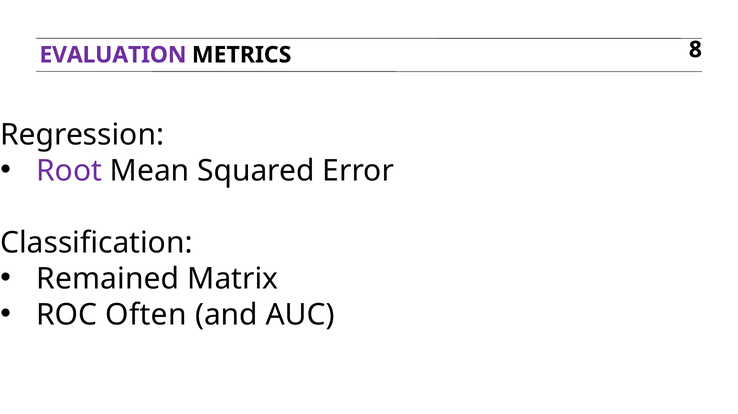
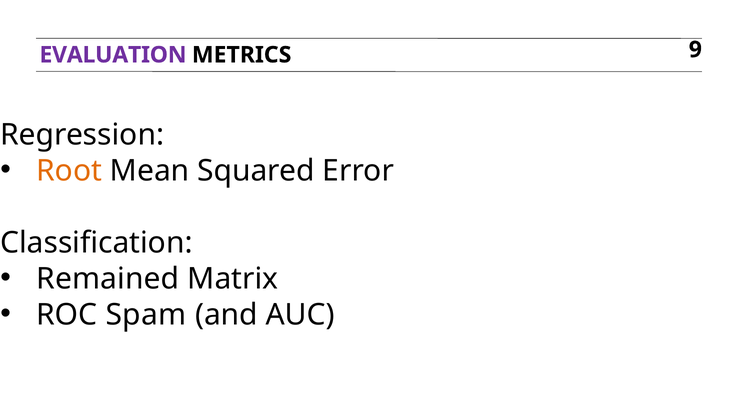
8: 8 -> 9
Root colour: purple -> orange
Often: Often -> Spam
